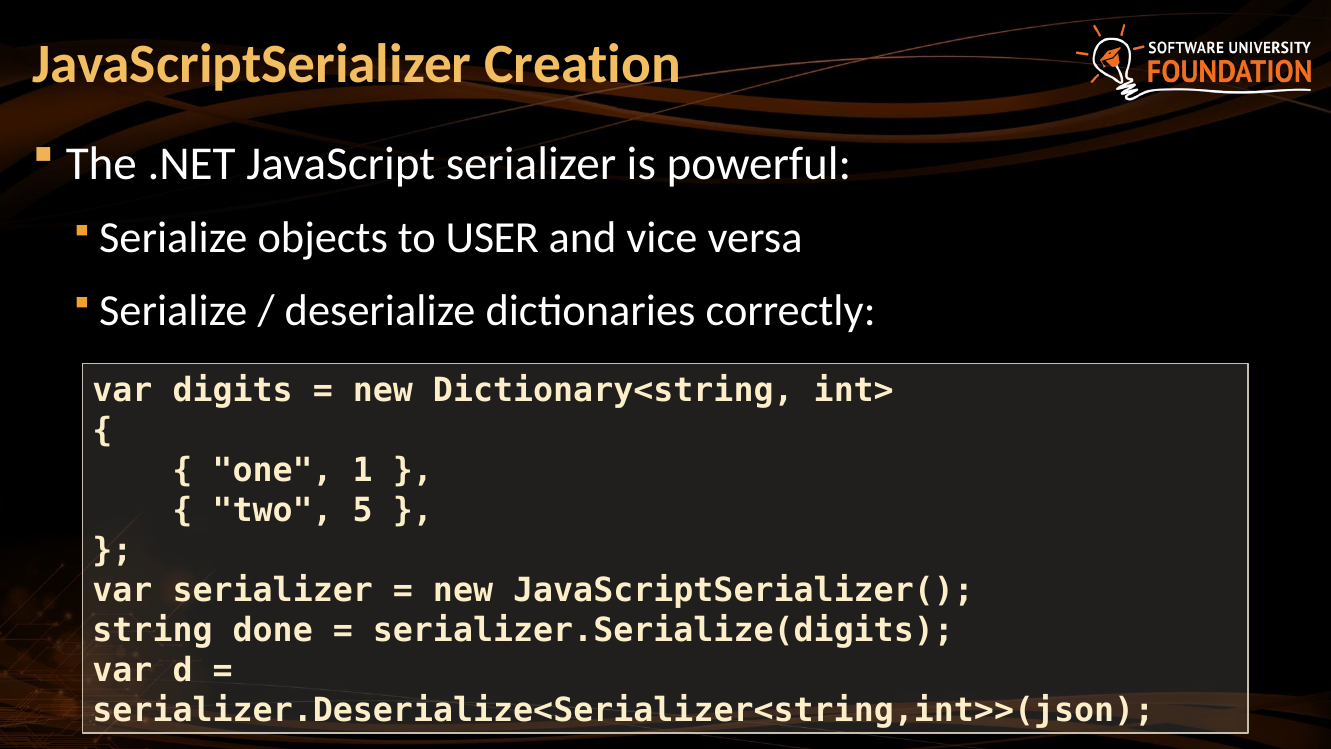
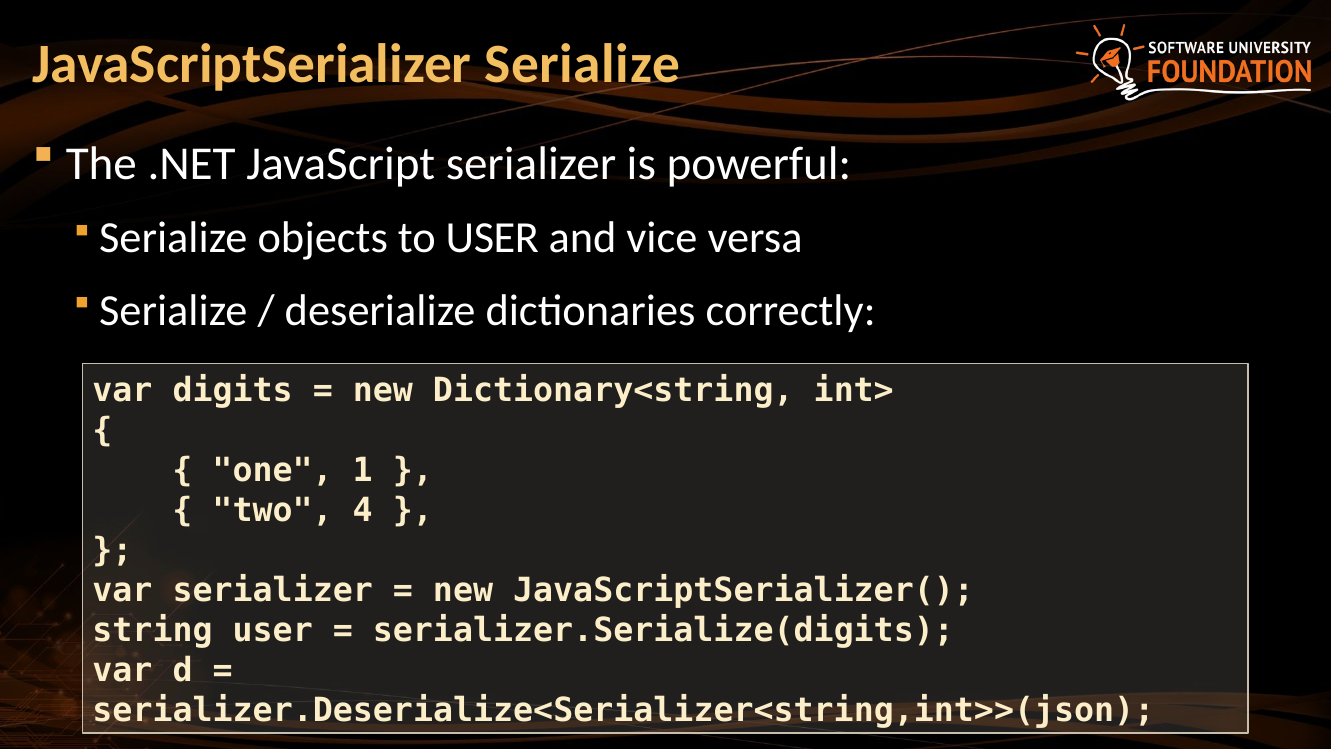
JavaScriptSerializer Creation: Creation -> Serialize
5: 5 -> 4
string done: done -> user
